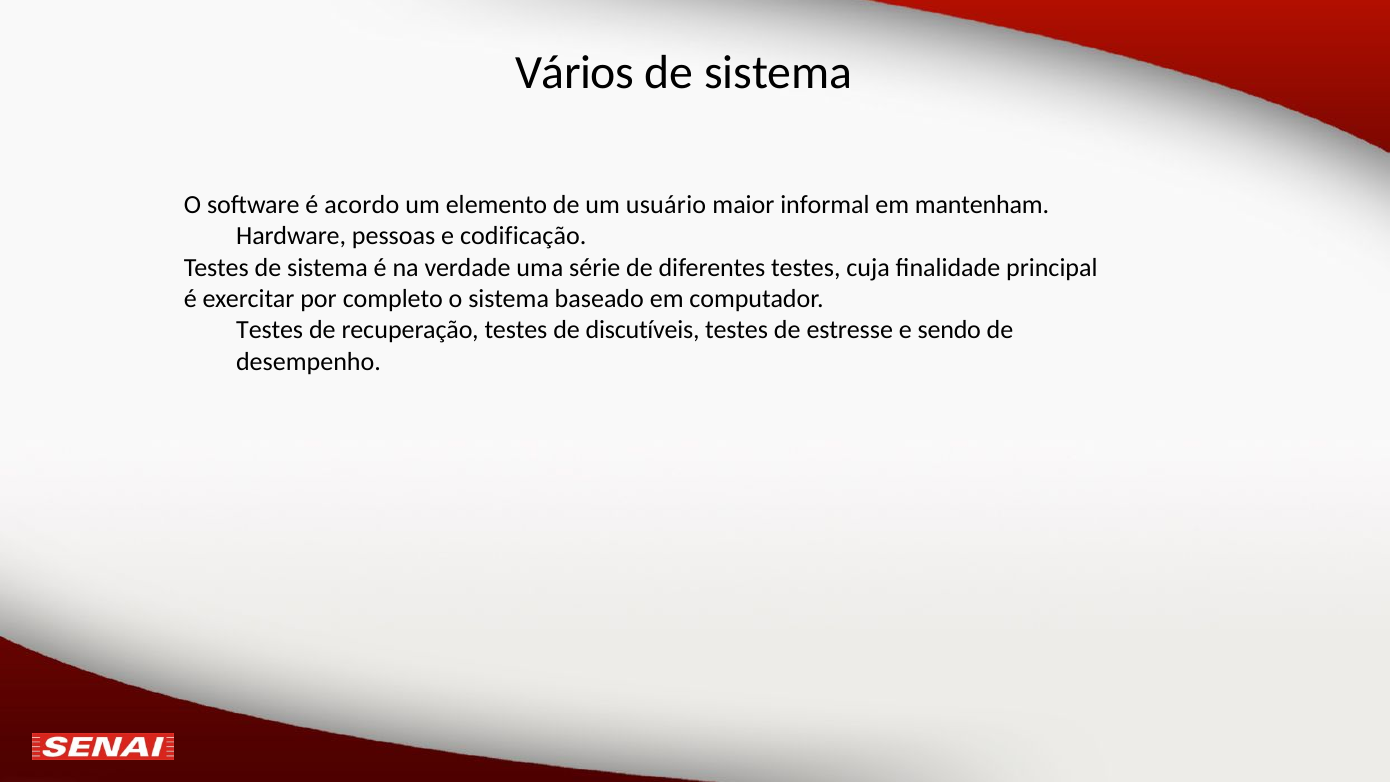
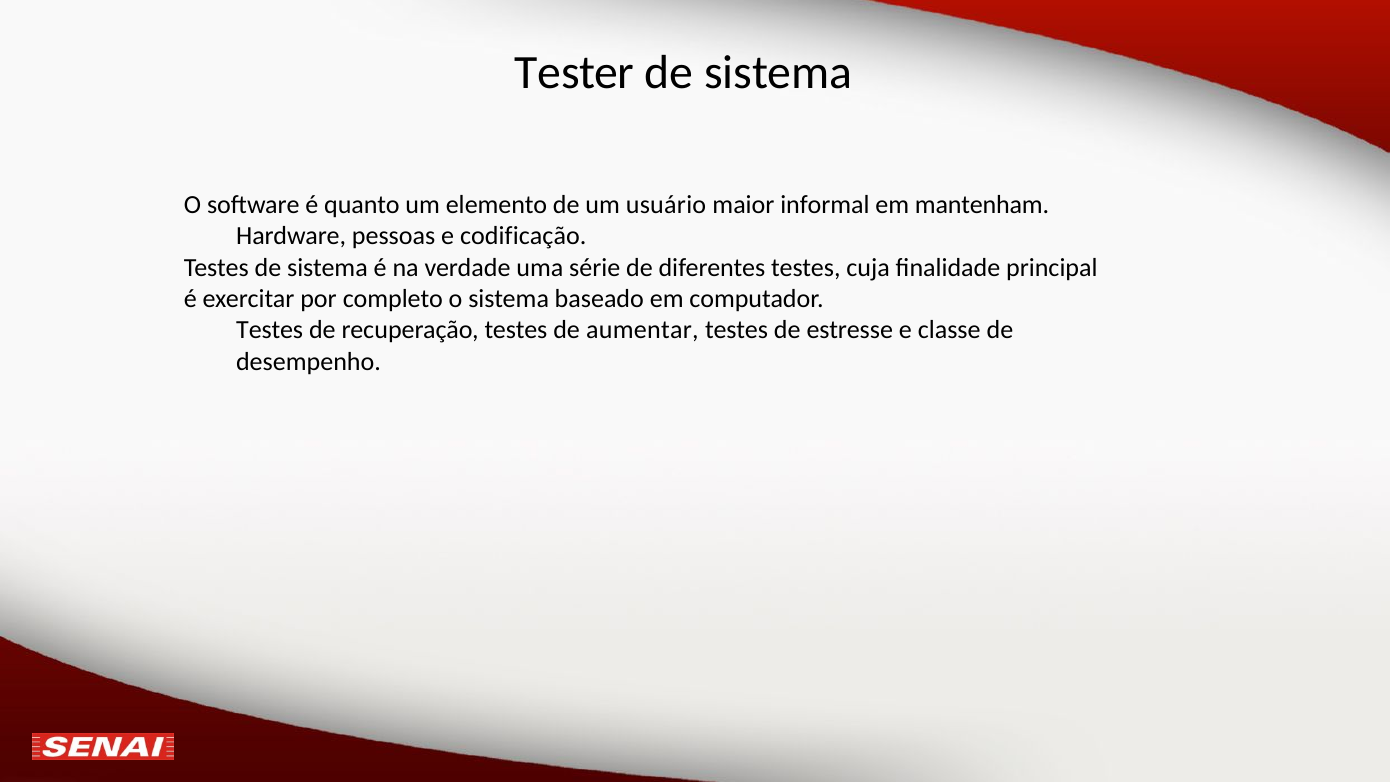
Vários: Vários -> Tester
acordo: acordo -> quanto
discutíveis: discutíveis -> aumentar
sendo: sendo -> classe
